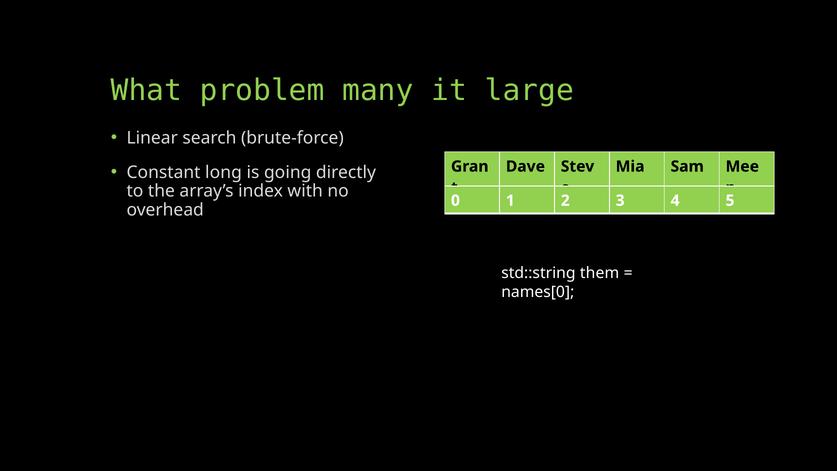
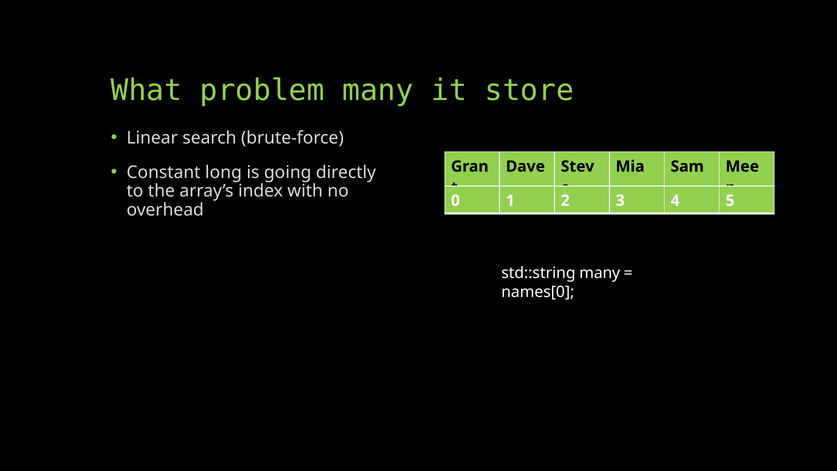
large: large -> store
std::string them: them -> many
